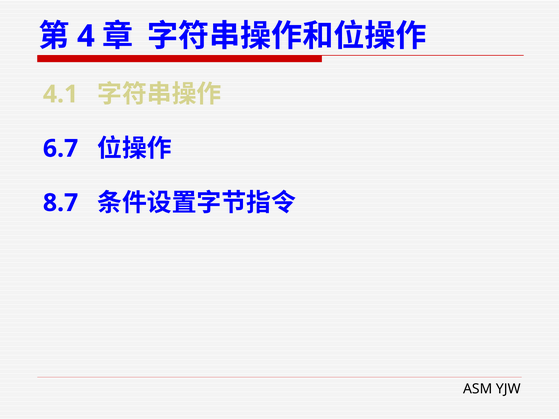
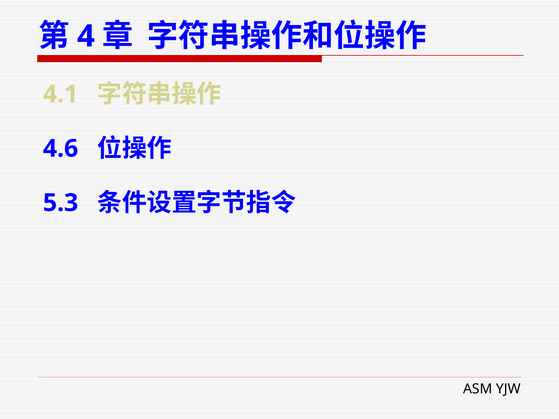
6.7: 6.7 -> 4.6
8.7: 8.7 -> 5.3
